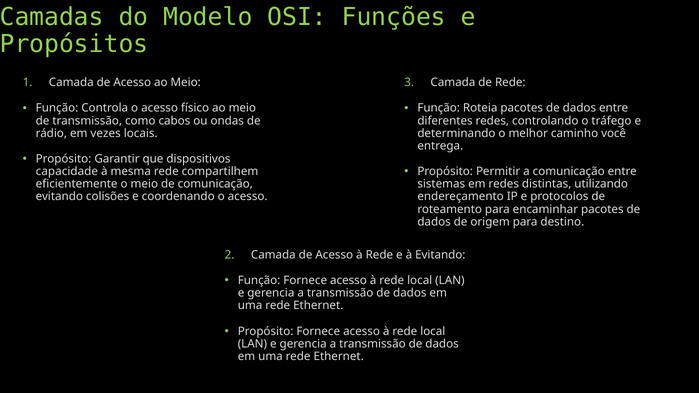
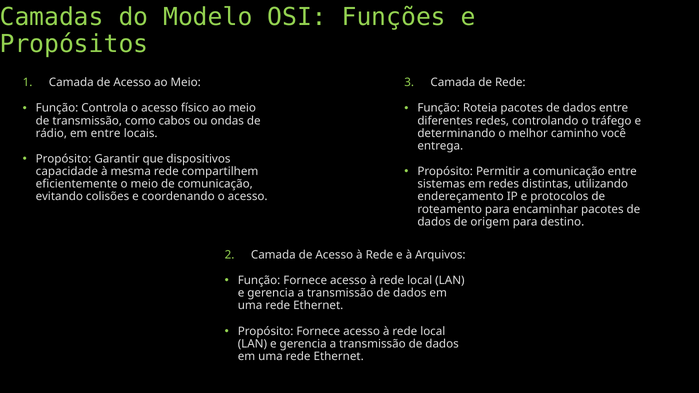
em vezes: vezes -> entre
à Evitando: Evitando -> Arquivos
